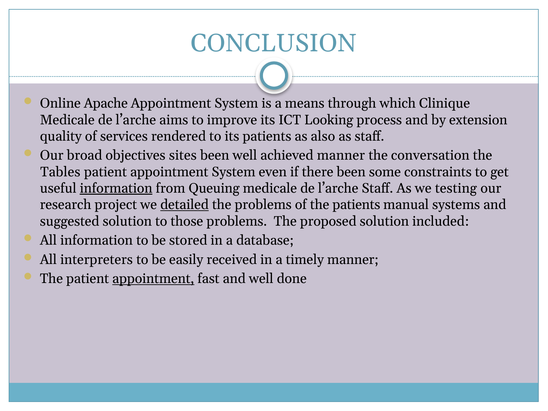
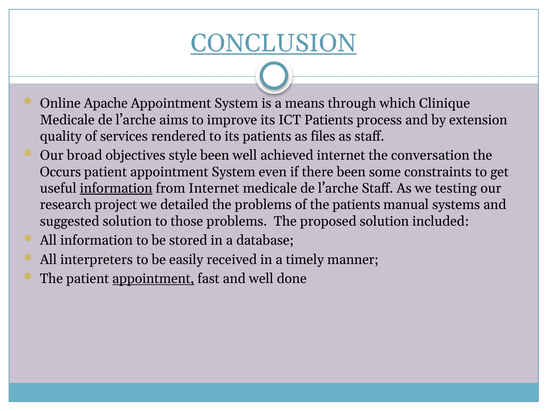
CONCLUSION underline: none -> present
ICT Looking: Looking -> Patients
also: also -> files
sites: sites -> style
achieved manner: manner -> internet
Tables: Tables -> Occurs
from Queuing: Queuing -> Internet
detailed underline: present -> none
